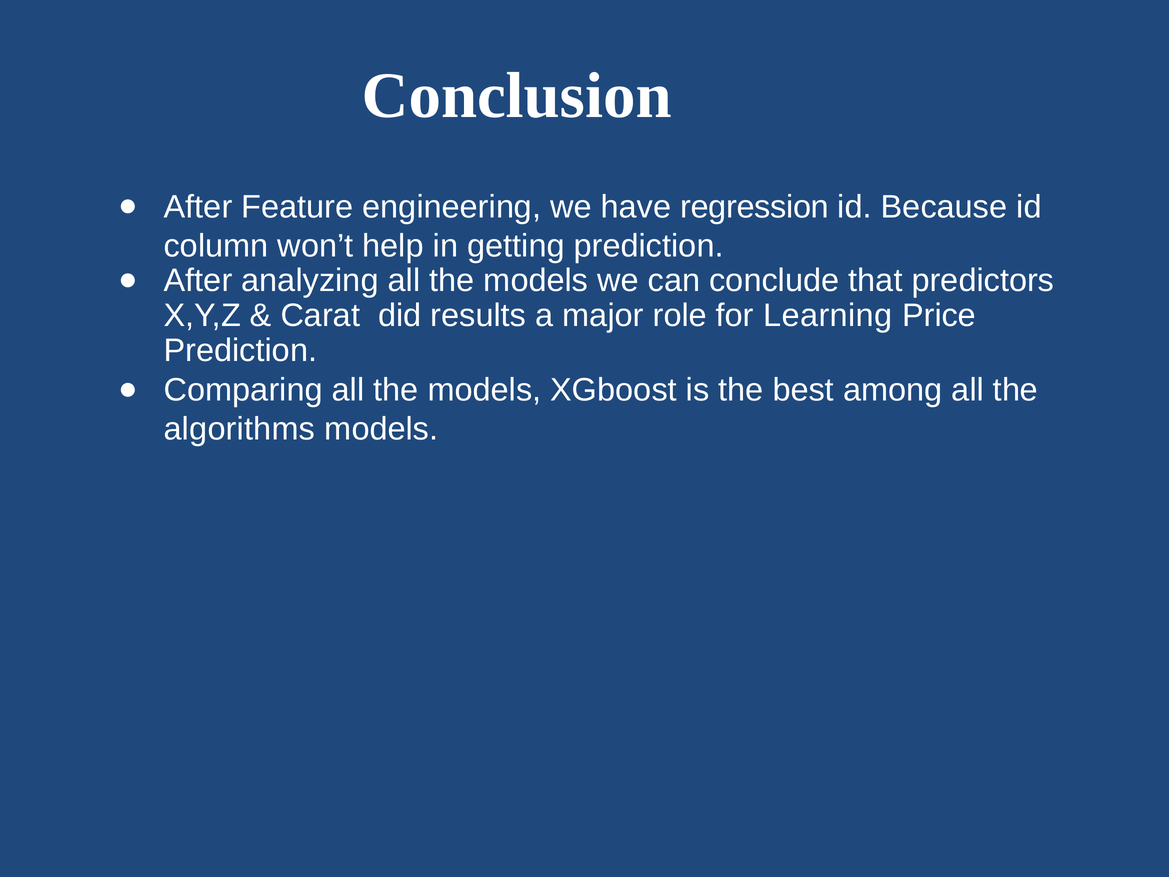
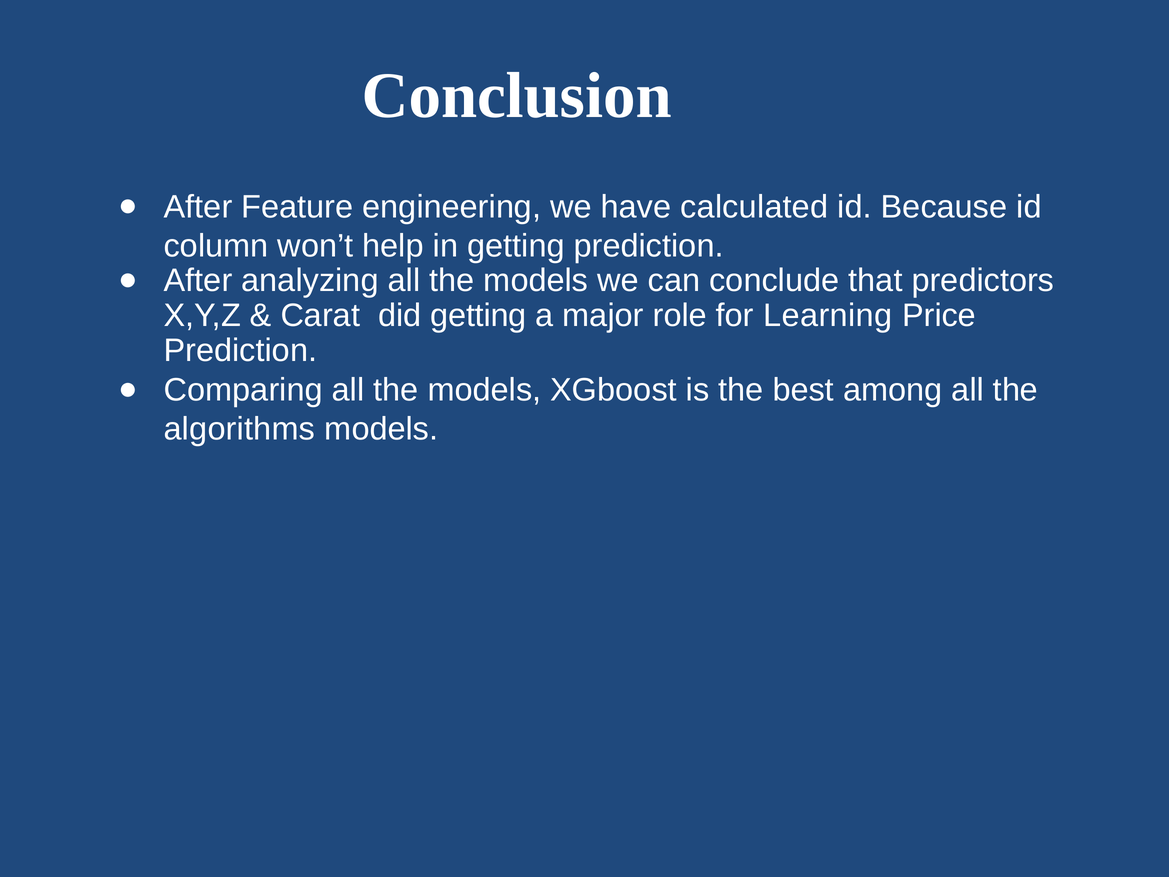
regression: regression -> calculated
did results: results -> getting
